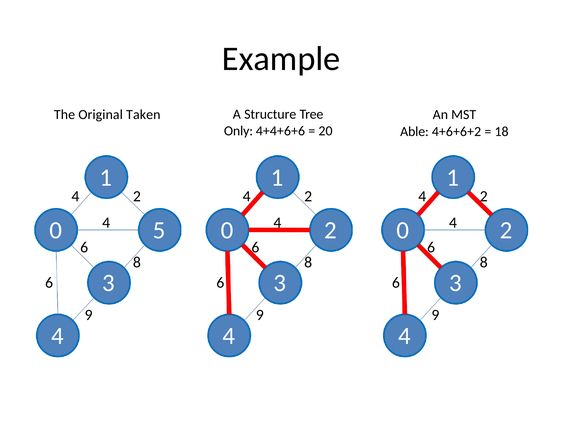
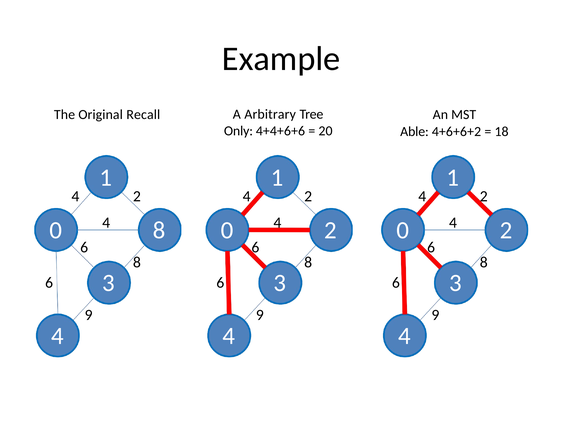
Structure: Structure -> Arbitrary
Taken: Taken -> Recall
0 5: 5 -> 8
